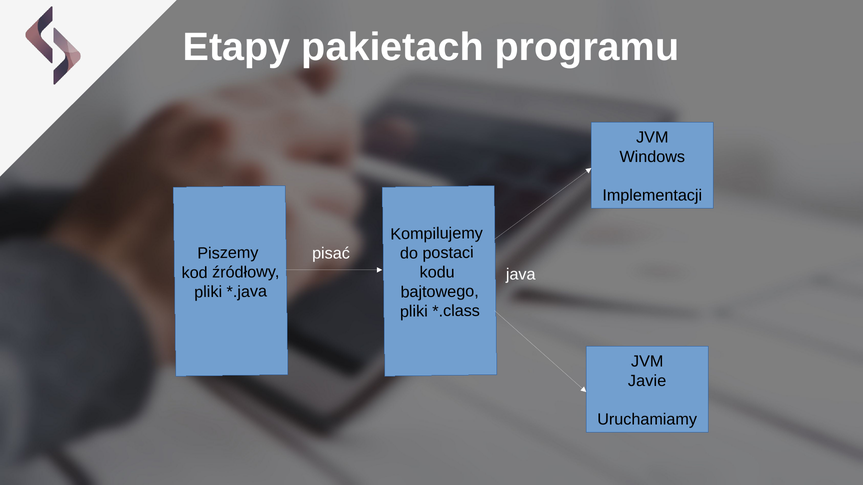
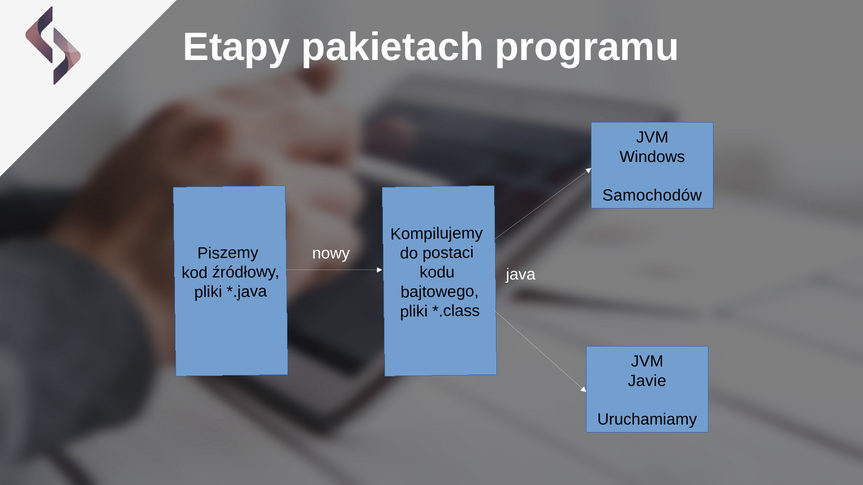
Implementacji: Implementacji -> Samochodów
pisać: pisać -> nowy
